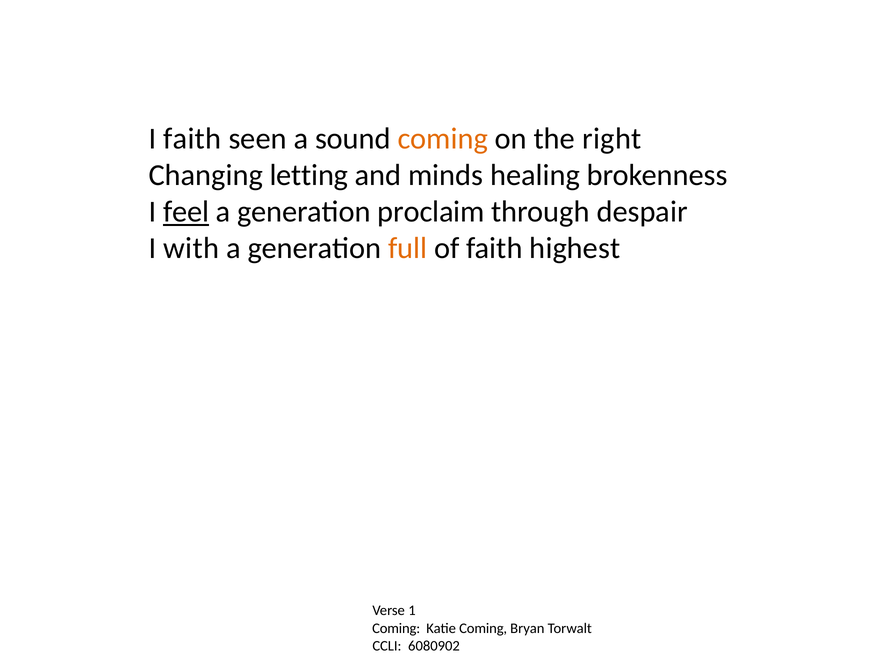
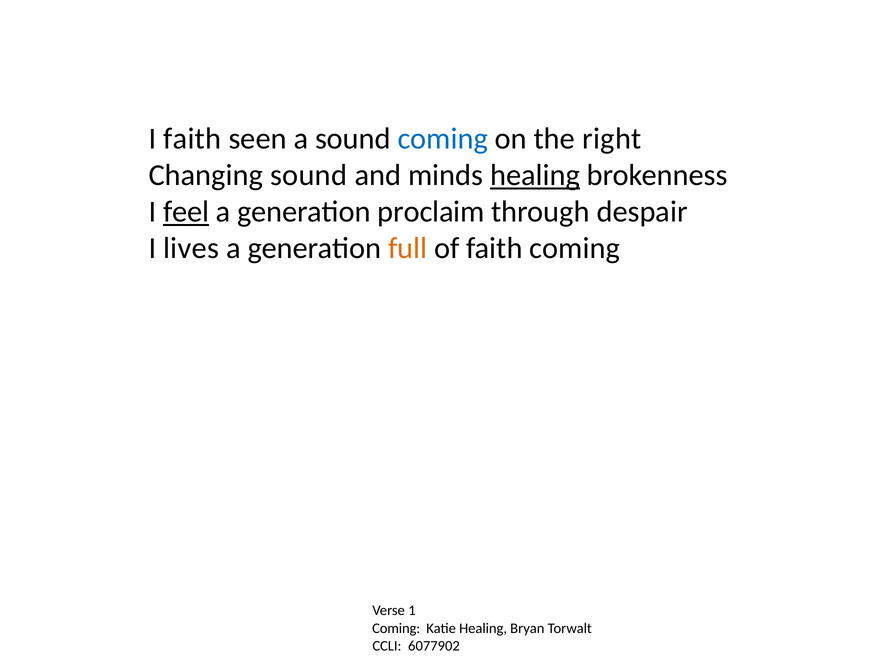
coming at (443, 139) colour: orange -> blue
Changing letting: letting -> sound
healing at (535, 175) underline: none -> present
with: with -> lives
faith highest: highest -> coming
Katie Coming: Coming -> Healing
6080902: 6080902 -> 6077902
